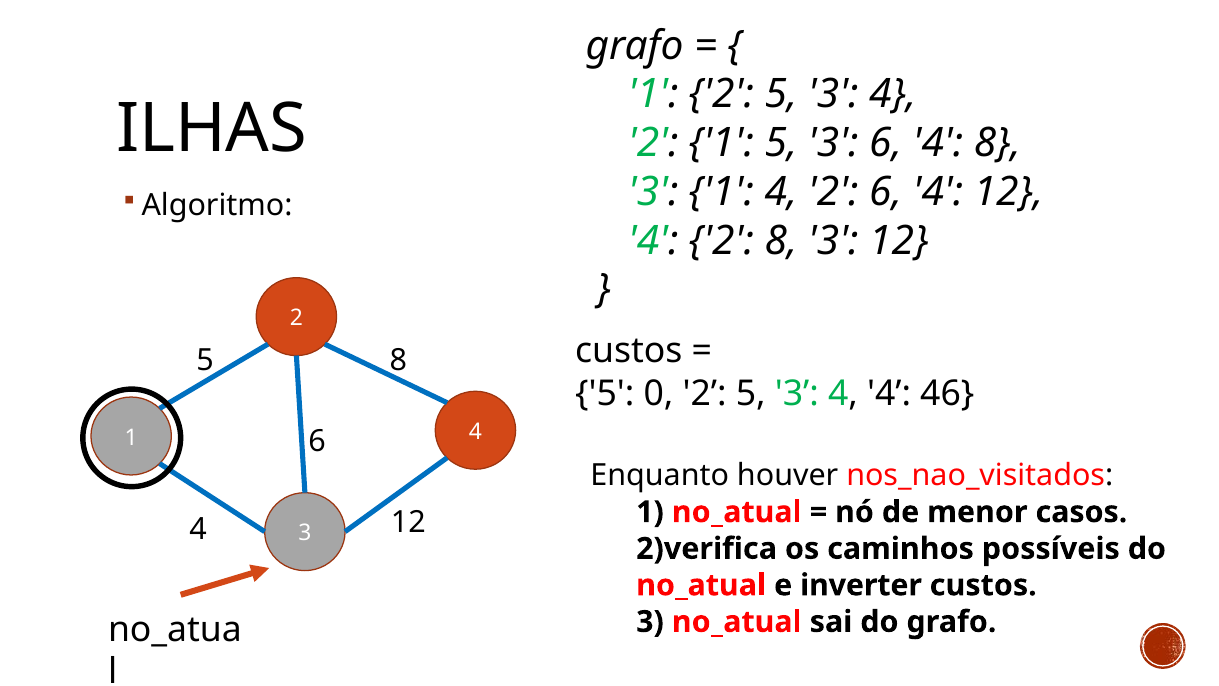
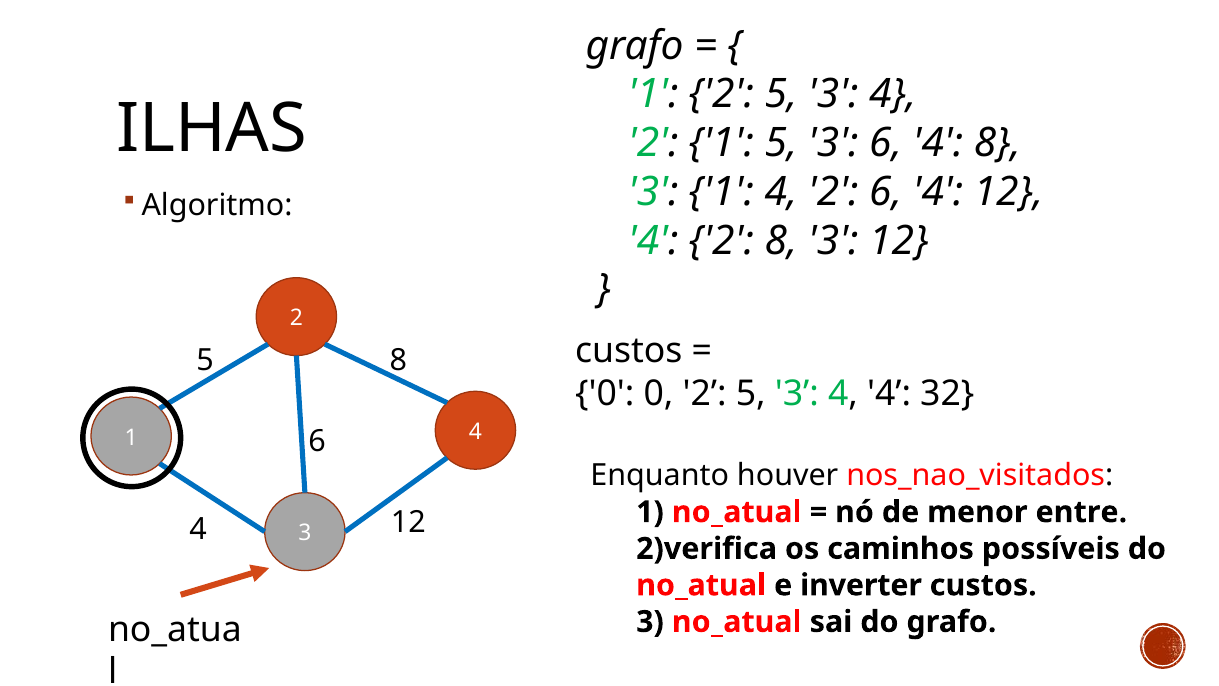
5 at (605, 394): 5 -> 0
46: 46 -> 32
casos: casos -> entre
